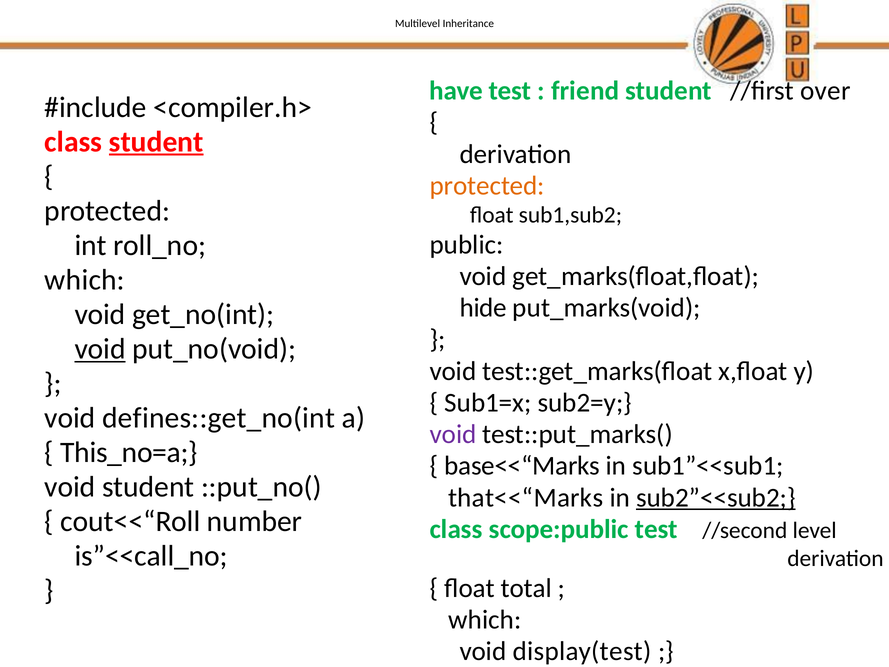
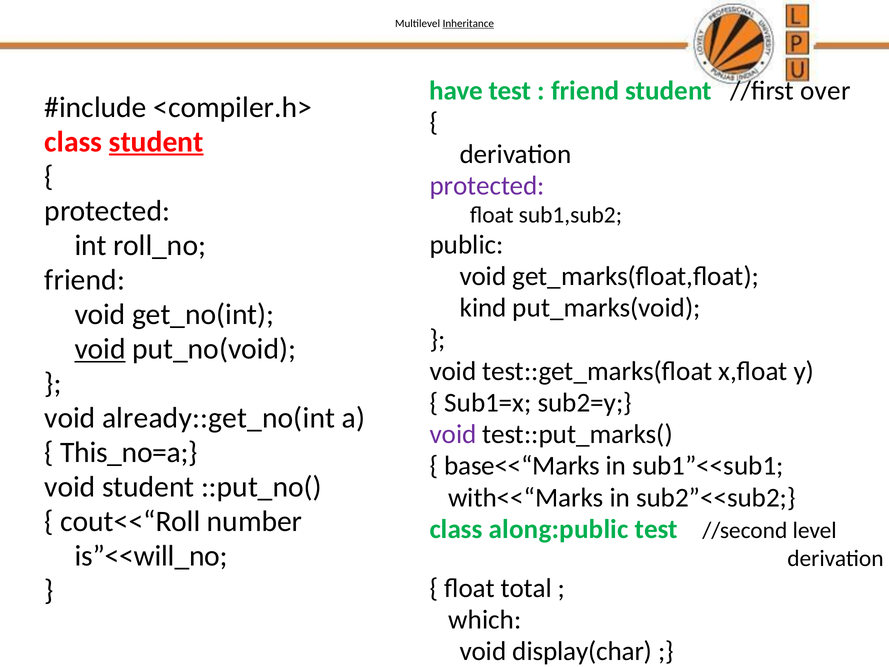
Inheritance underline: none -> present
protected at (487, 186) colour: orange -> purple
which at (85, 280): which -> friend
hide: hide -> kind
defines::get_no(int: defines::get_no(int -> already::get_no(int
that<<“Marks: that<<“Marks -> with<<“Marks
sub2”<<sub2 underline: present -> none
scope:public: scope:public -> along:public
is”<<call_no: is”<<call_no -> is”<<will_no
display(test: display(test -> display(char
